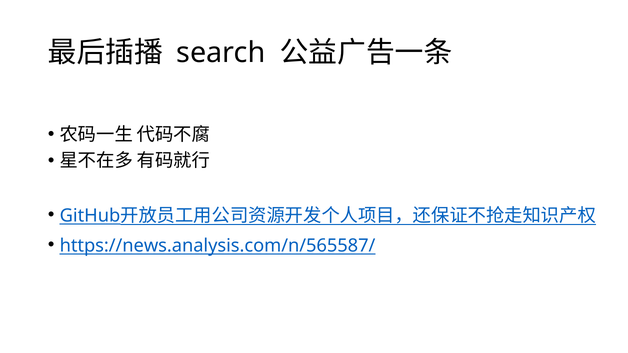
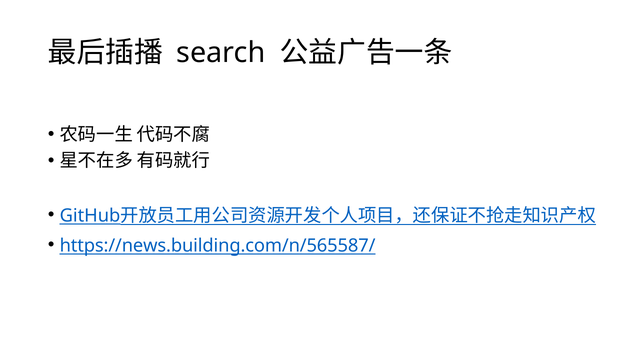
https://news.analysis.com/n/565587/: https://news.analysis.com/n/565587/ -> https://news.building.com/n/565587/
